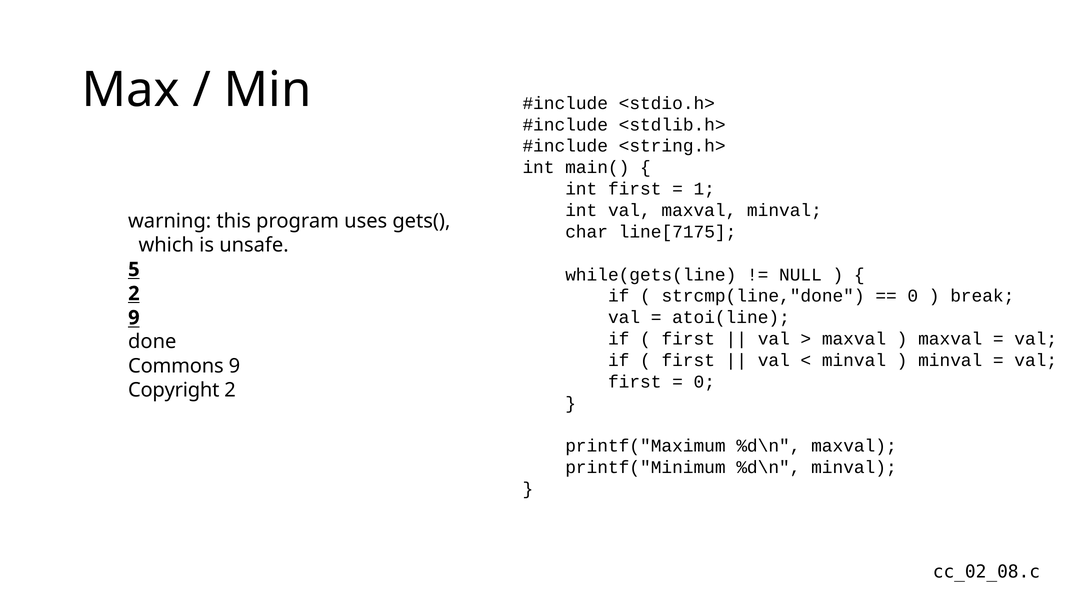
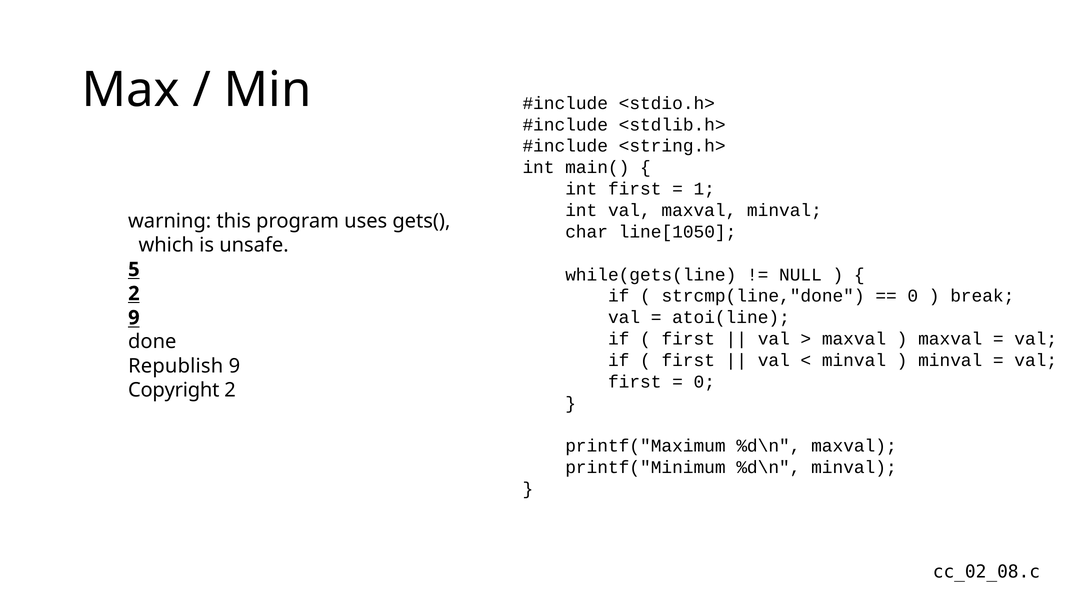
line[7175: line[7175 -> line[1050
Commons: Commons -> Republish
